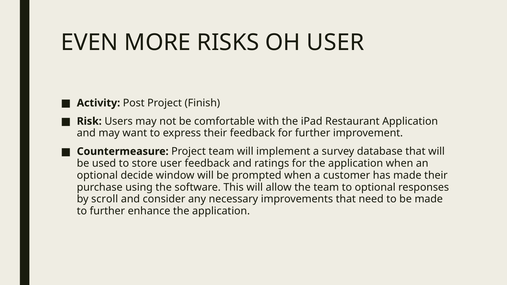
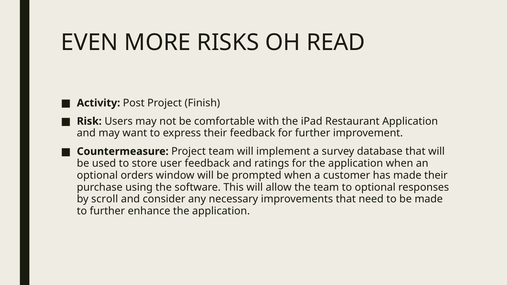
OH USER: USER -> READ
decide: decide -> orders
